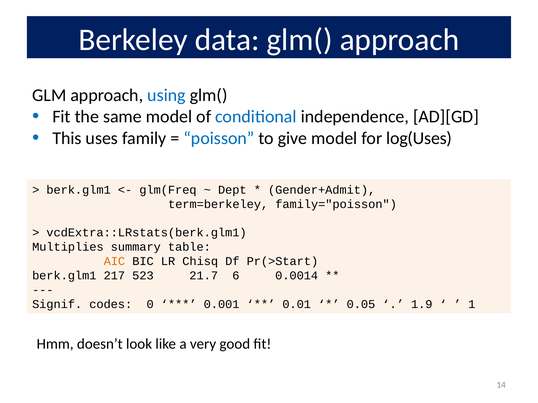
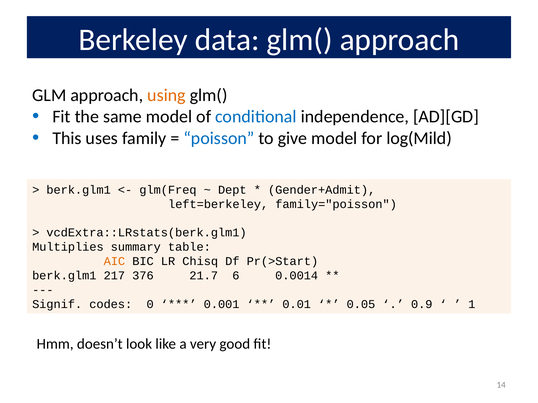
using colour: blue -> orange
log(Uses: log(Uses -> log(Mild
term=berkeley: term=berkeley -> left=berkeley
523: 523 -> 376
1.9: 1.9 -> 0.9
